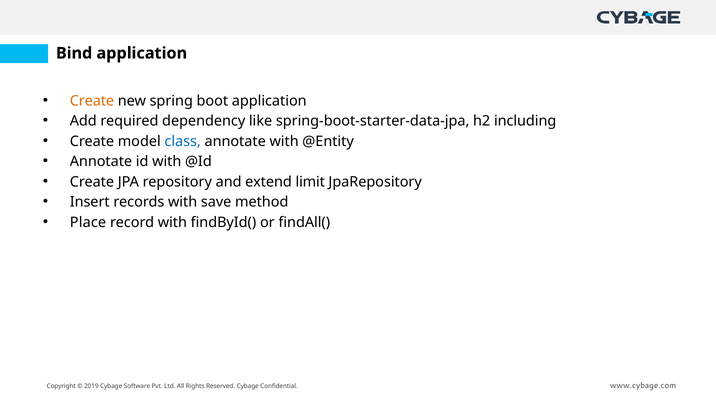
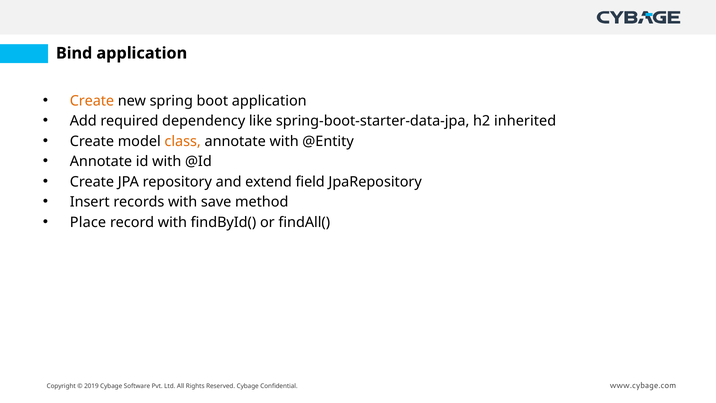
including: including -> inherited
class colour: blue -> orange
limit: limit -> field
